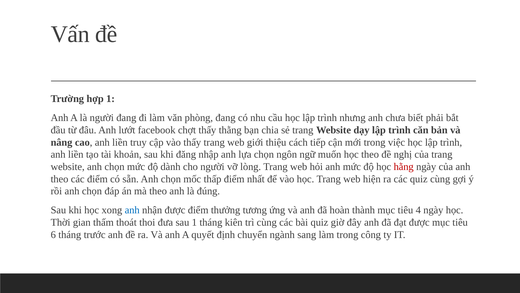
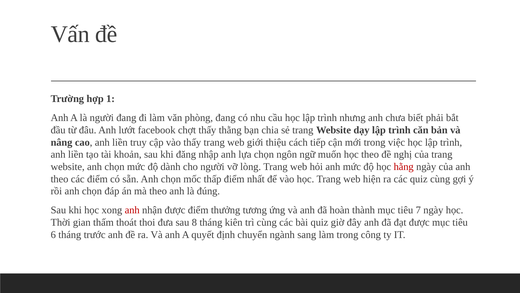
anh at (132, 210) colour: blue -> red
4: 4 -> 7
sau 1: 1 -> 8
